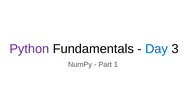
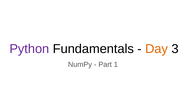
Day colour: blue -> orange
